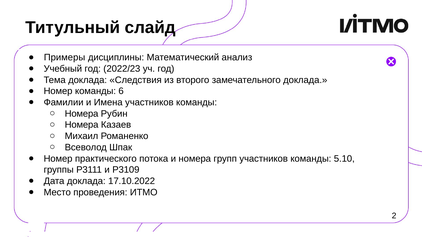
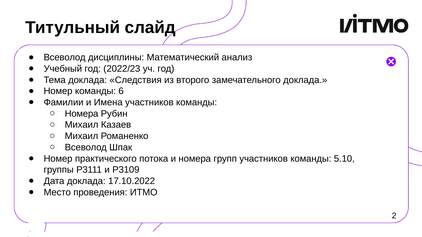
Примеры at (65, 58): Примеры -> Всеволод
Номера at (82, 125): Номера -> Михаил
